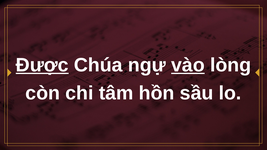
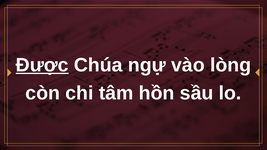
vào underline: present -> none
